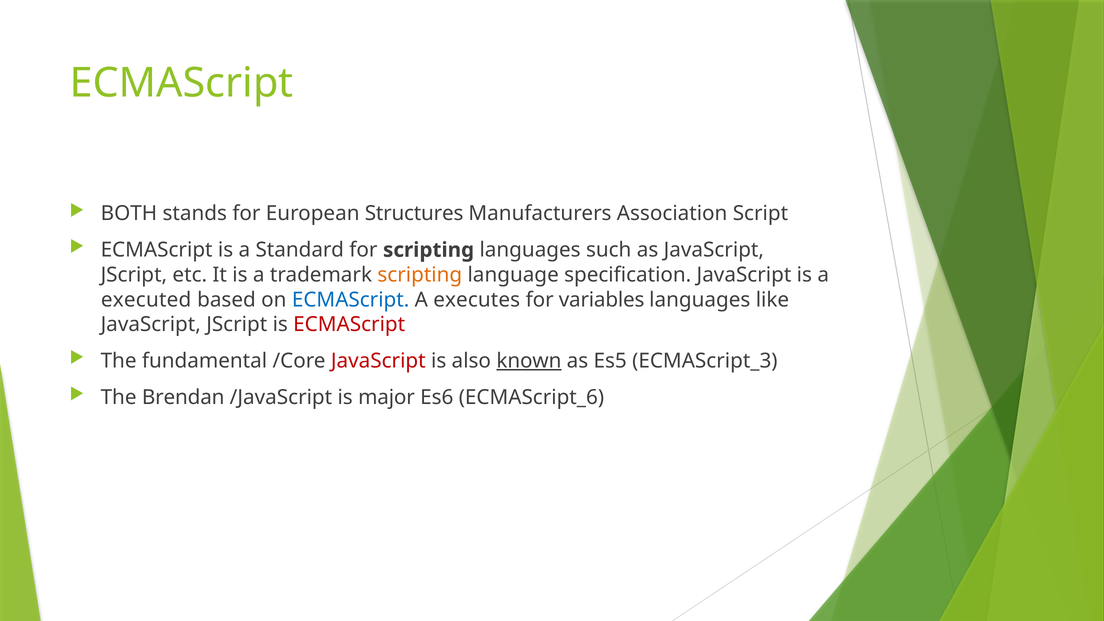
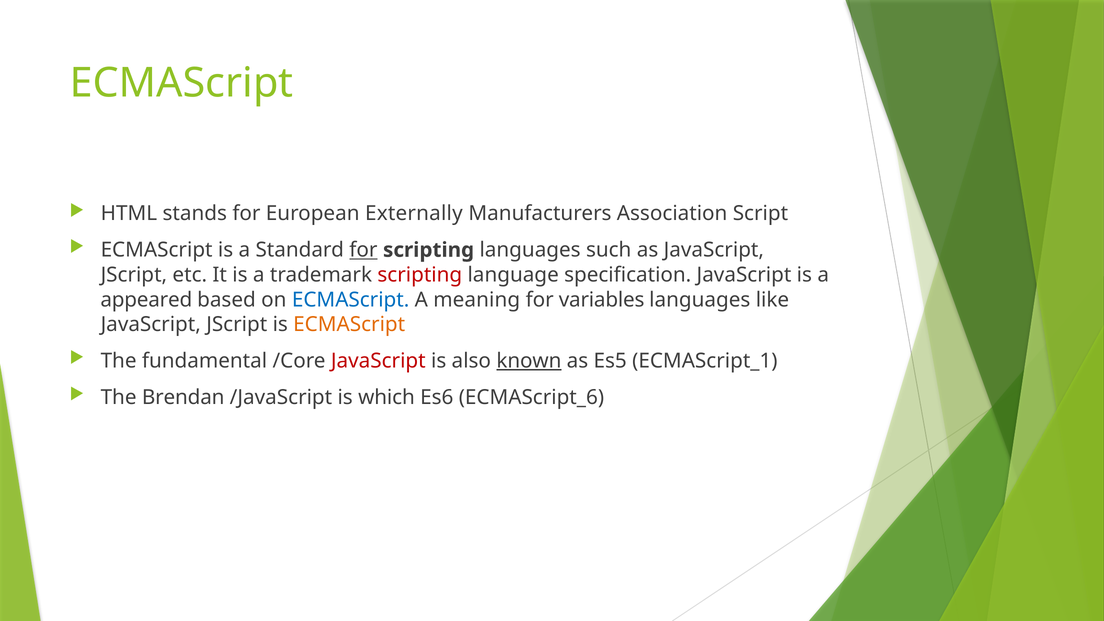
BOTH: BOTH -> HTML
Structures: Structures -> Externally
for at (363, 250) underline: none -> present
scripting at (420, 275) colour: orange -> red
executed: executed -> appeared
executes: executes -> meaning
ECMAScript at (349, 325) colour: red -> orange
ECMAScript_3: ECMAScript_3 -> ECMAScript_1
major: major -> which
